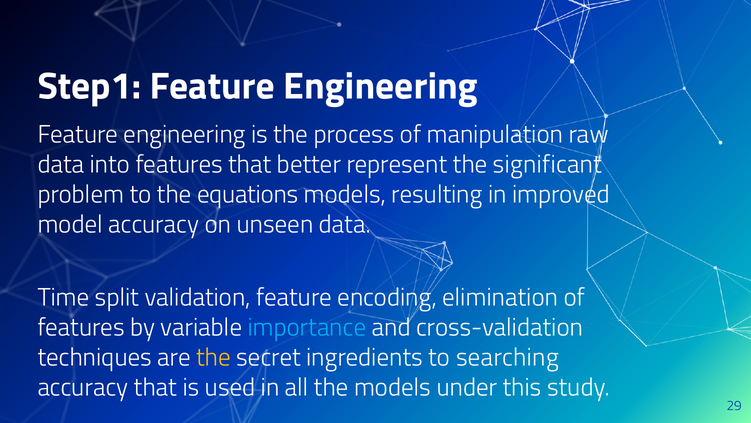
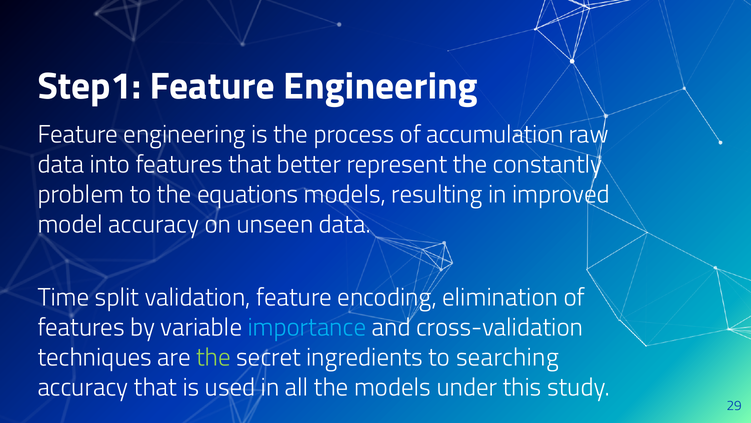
manipulation: manipulation -> accumulation
significant: significant -> constantly
the at (214, 357) colour: yellow -> light green
